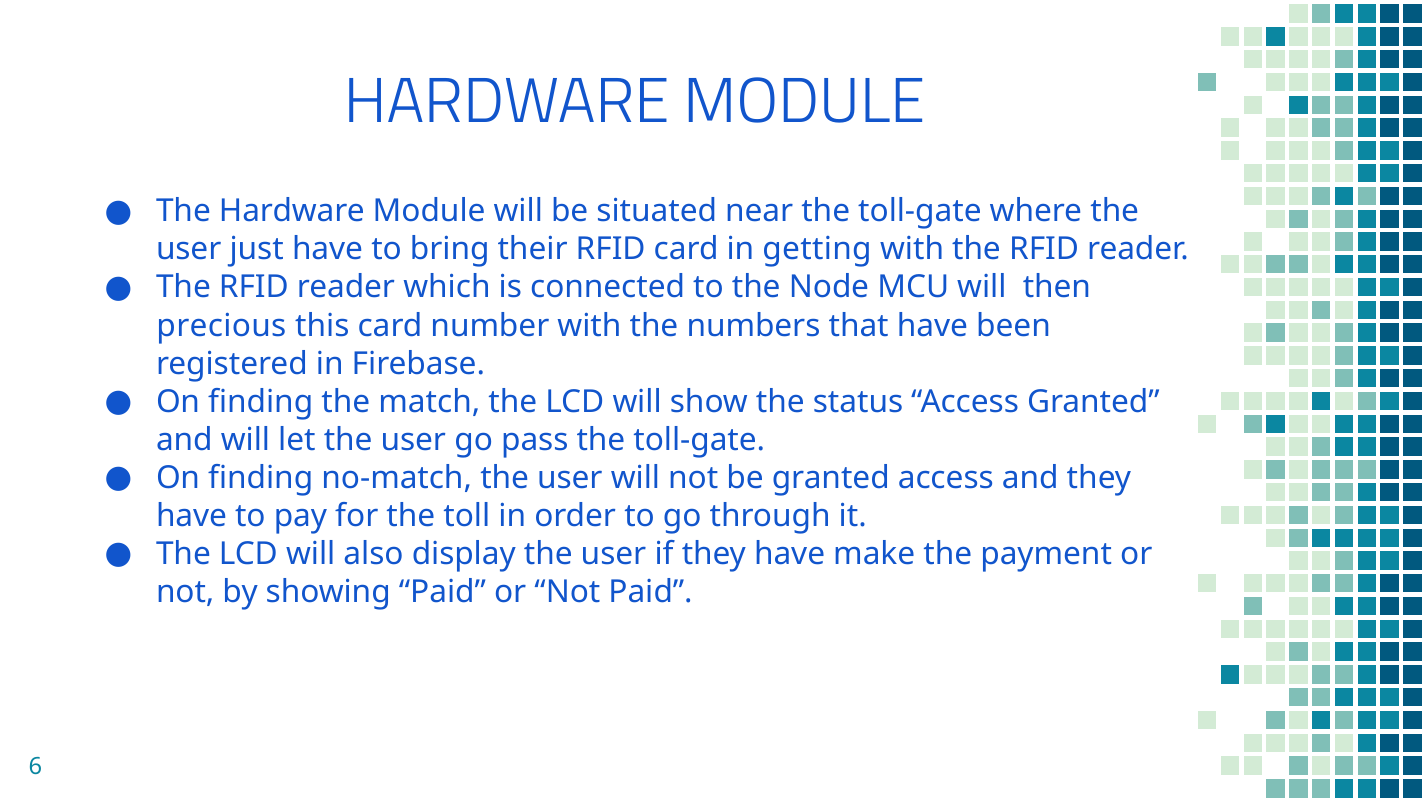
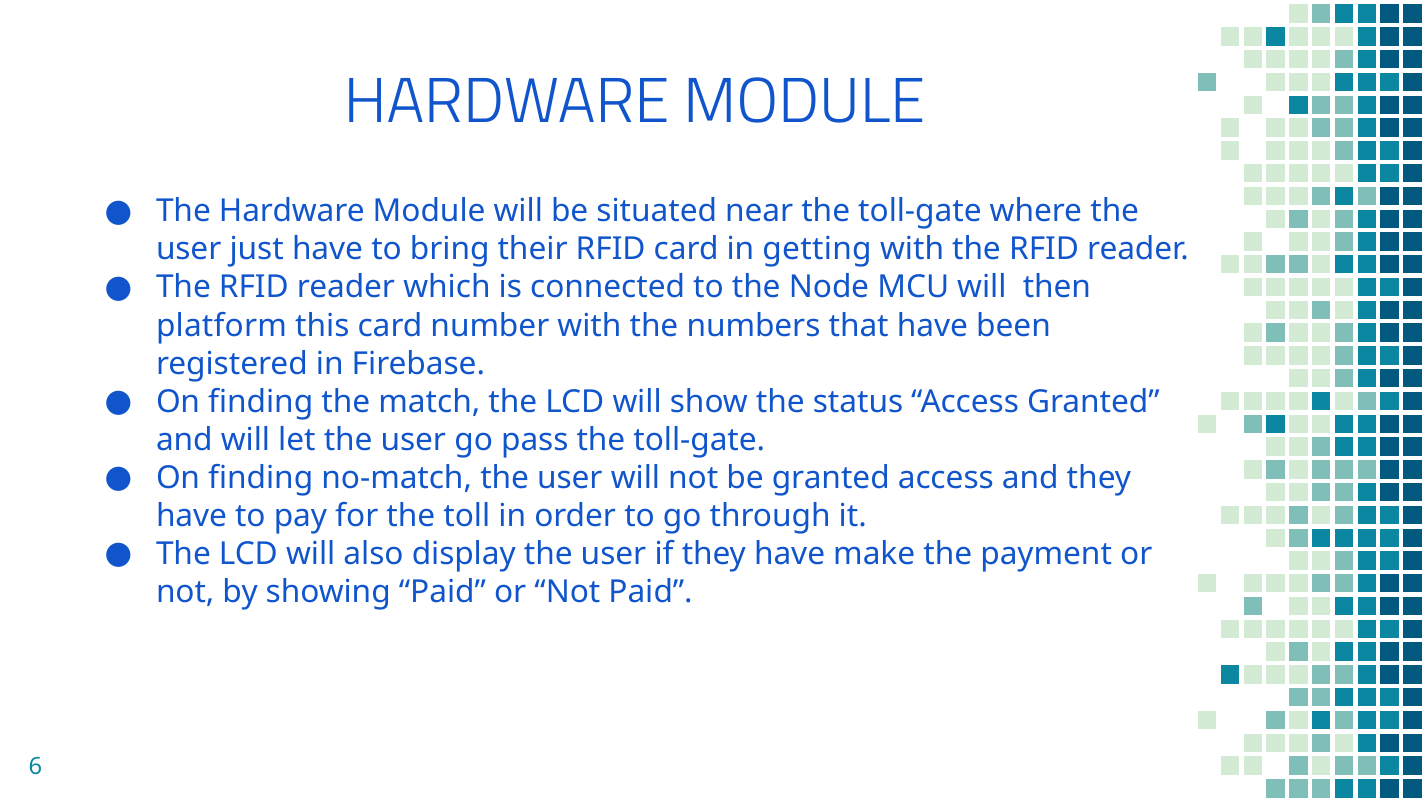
precious: precious -> platform
